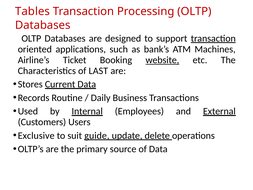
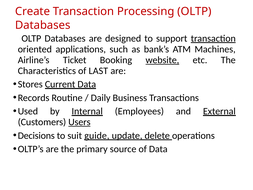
Tables: Tables -> Create
Users underline: none -> present
Exclusive: Exclusive -> Decisions
